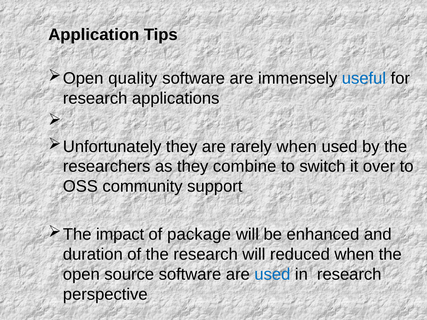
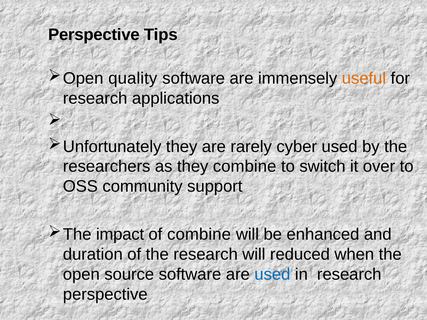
Application at (94, 35): Application -> Perspective
useful colour: blue -> orange
rarely when: when -> cyber
of package: package -> combine
